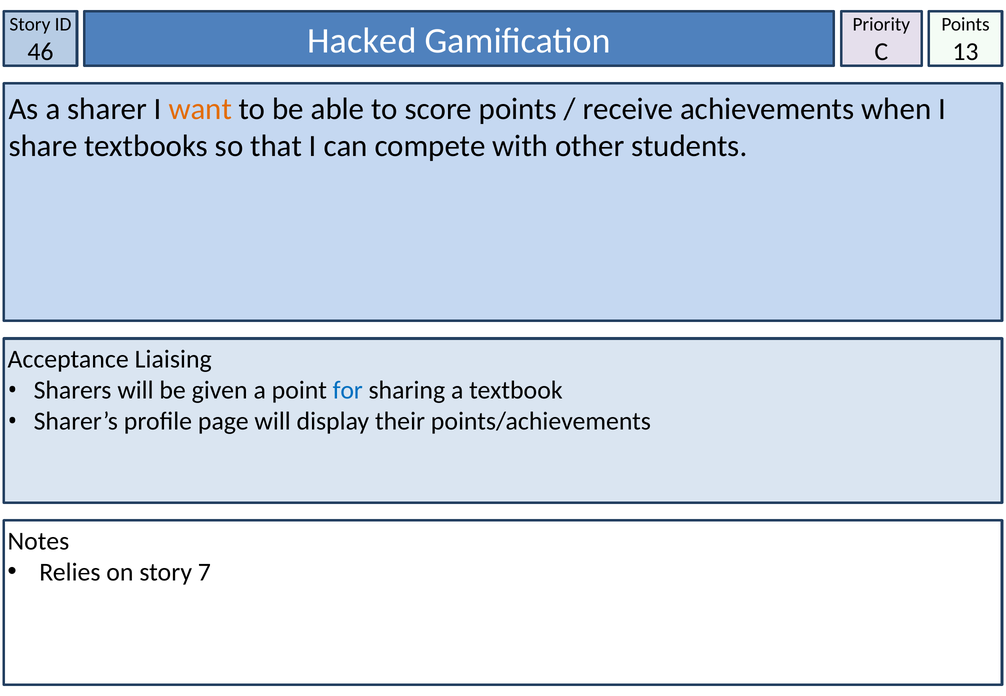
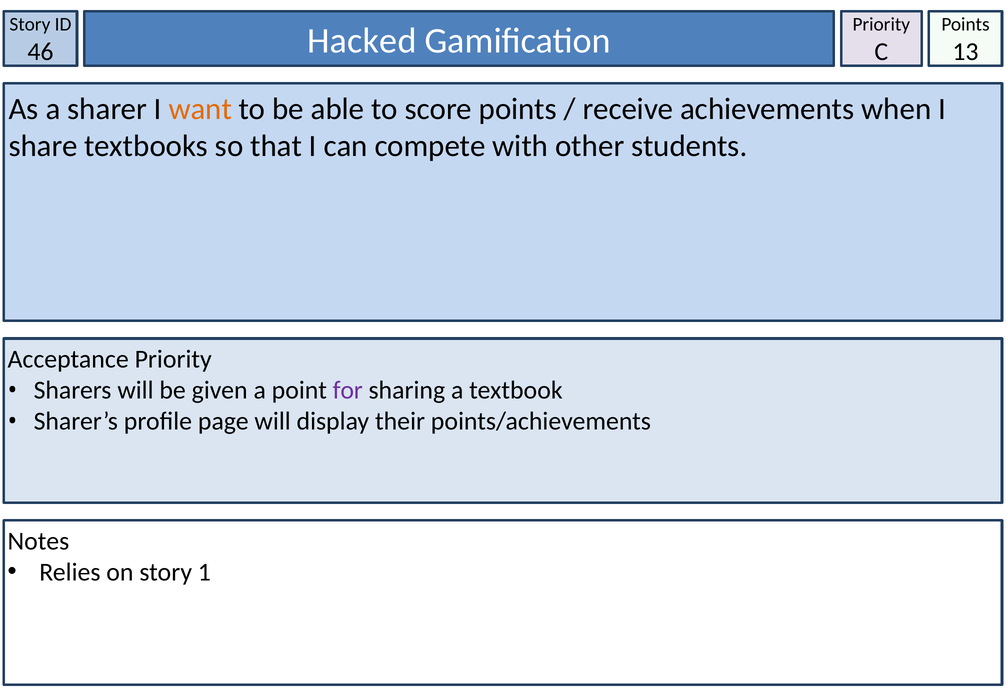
Acceptance Liaising: Liaising -> Priority
for colour: blue -> purple
7: 7 -> 1
